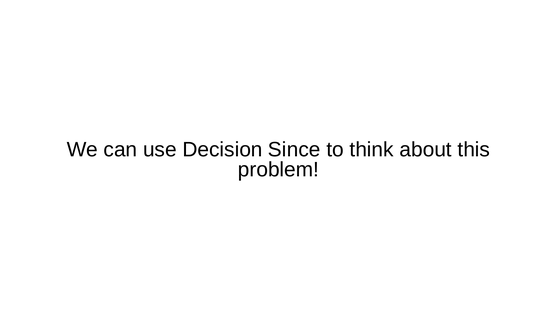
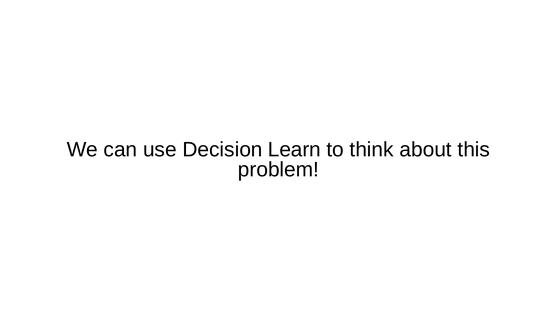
Since: Since -> Learn
